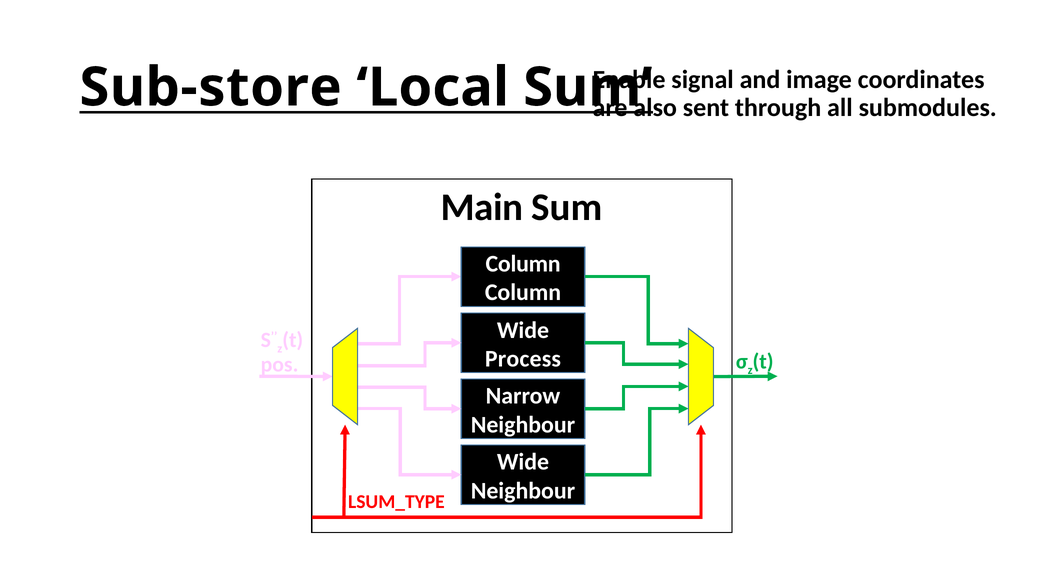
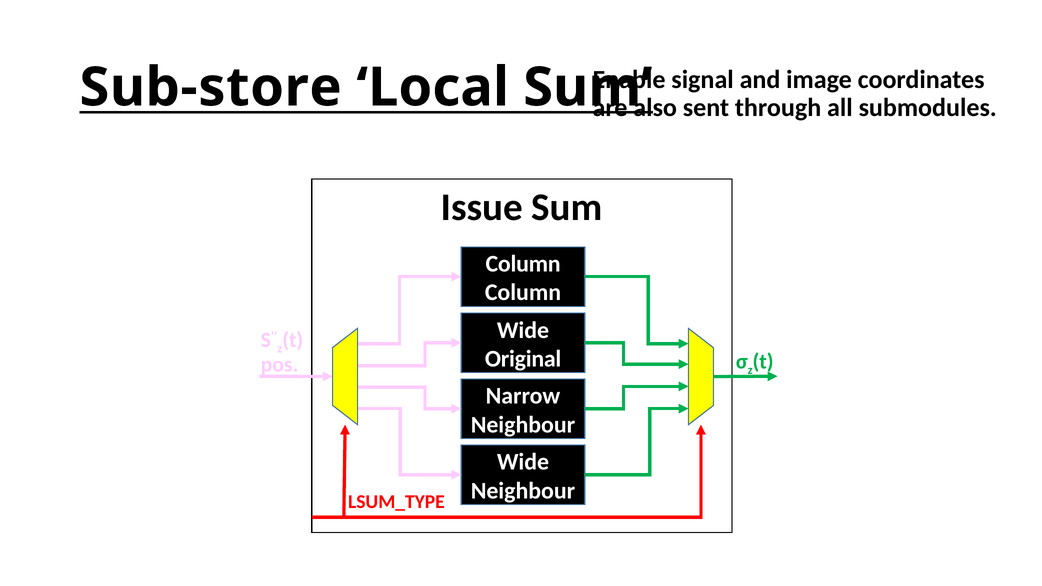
Main: Main -> Issue
Process: Process -> Original
